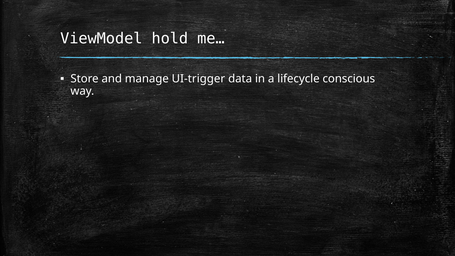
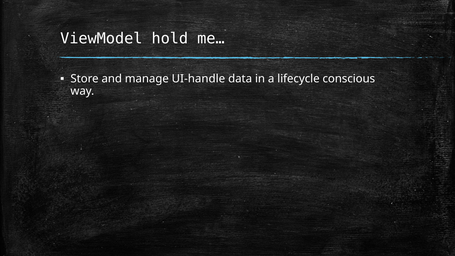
UI-trigger: UI-trigger -> UI-handle
